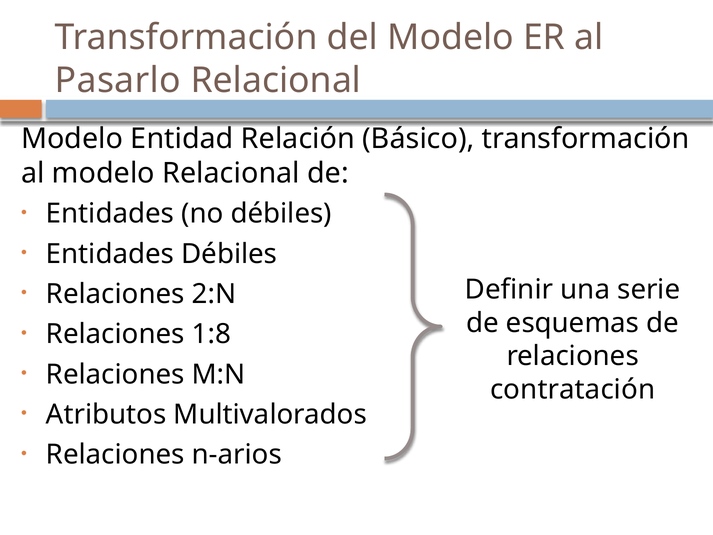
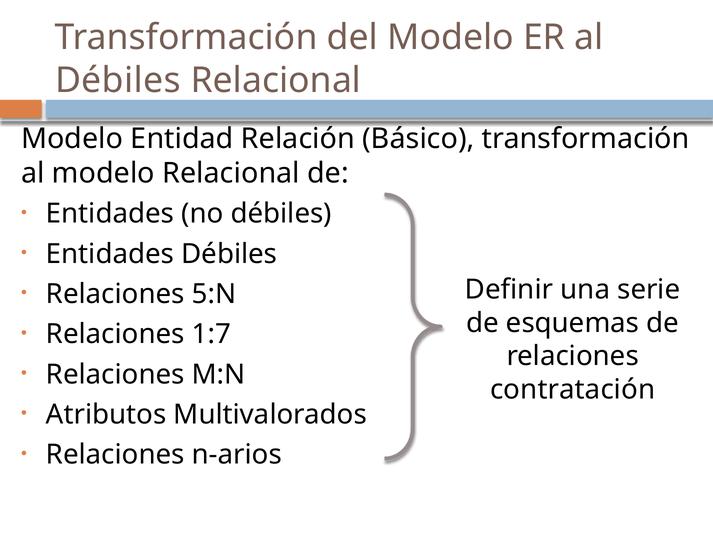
Pasarlo at (118, 80): Pasarlo -> Débiles
2:N: 2:N -> 5:N
1:8: 1:8 -> 1:7
